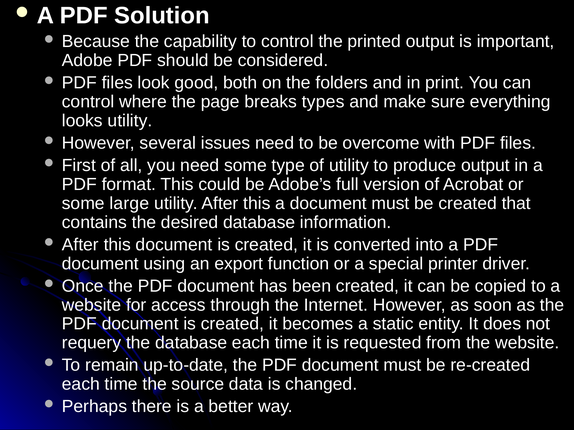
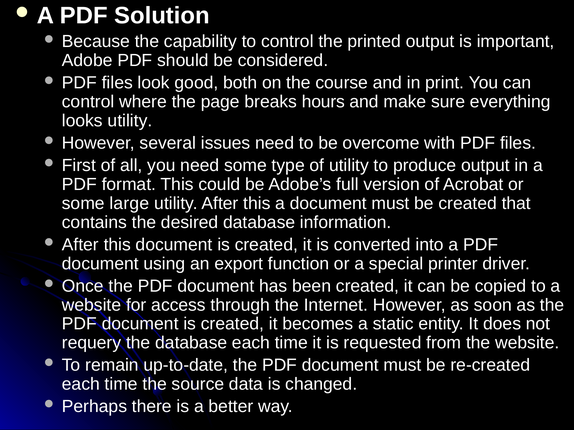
folders: folders -> course
types: types -> hours
